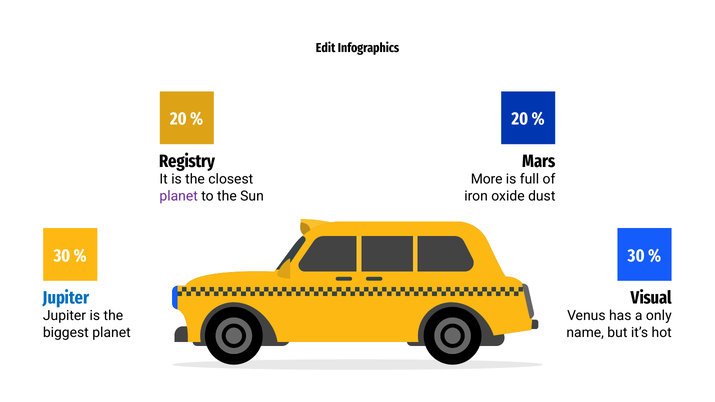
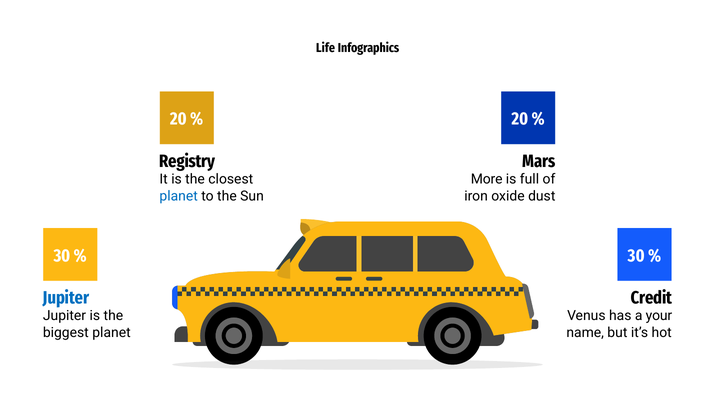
Edit: Edit -> Life
planet at (179, 196) colour: purple -> blue
Visual: Visual -> Credit
only: only -> your
